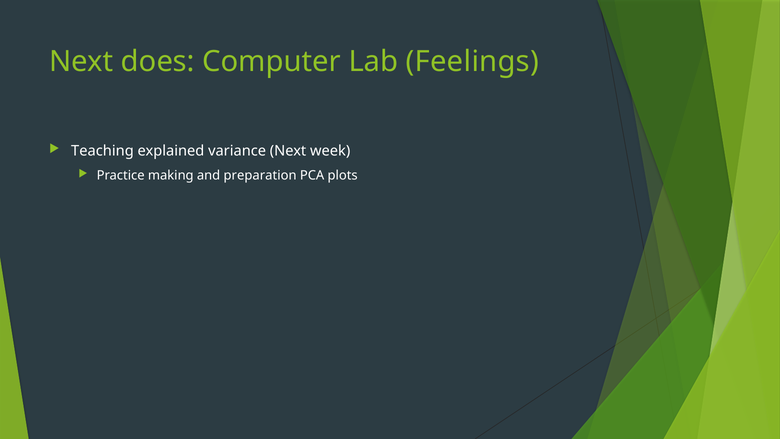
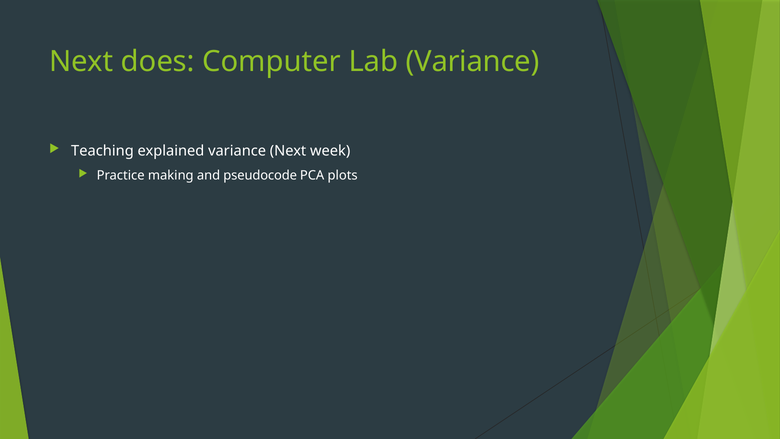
Lab Feelings: Feelings -> Variance
preparation: preparation -> pseudocode
